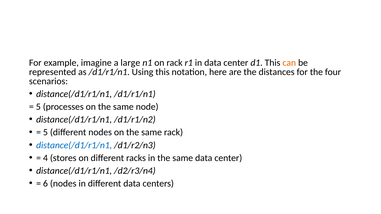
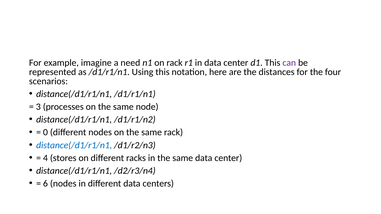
large: large -> need
can colour: orange -> purple
5 at (38, 107): 5 -> 3
5 at (45, 133): 5 -> 0
